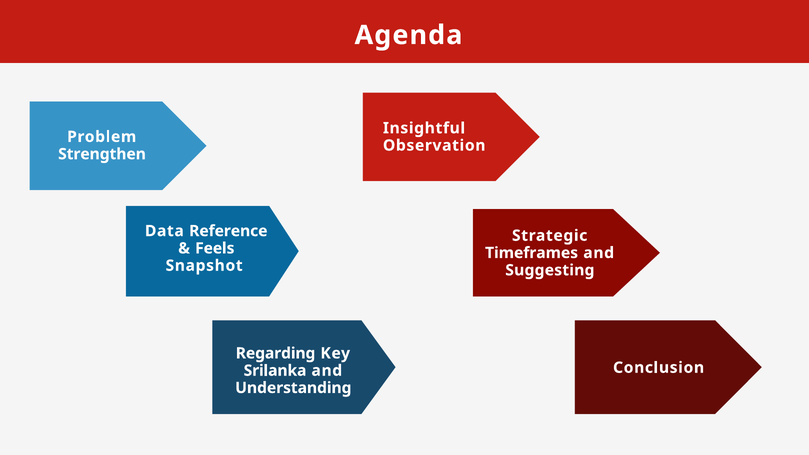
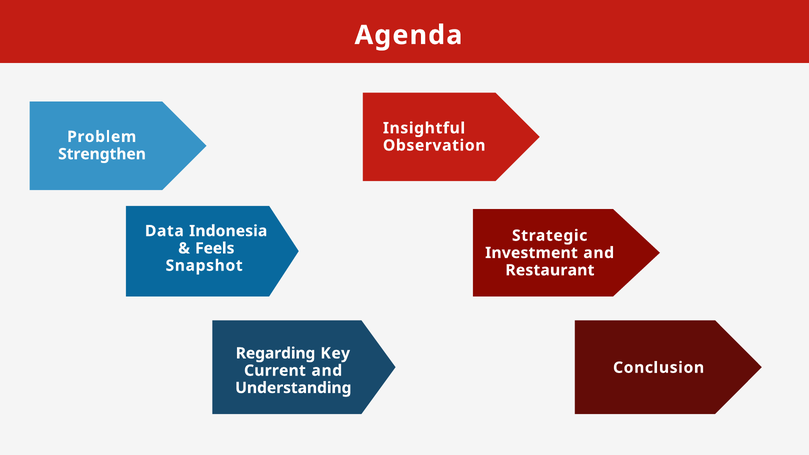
Reference: Reference -> Indonesia
Timeframes: Timeframes -> Investment
Suggesting: Suggesting -> Restaurant
Srilanka: Srilanka -> Current
